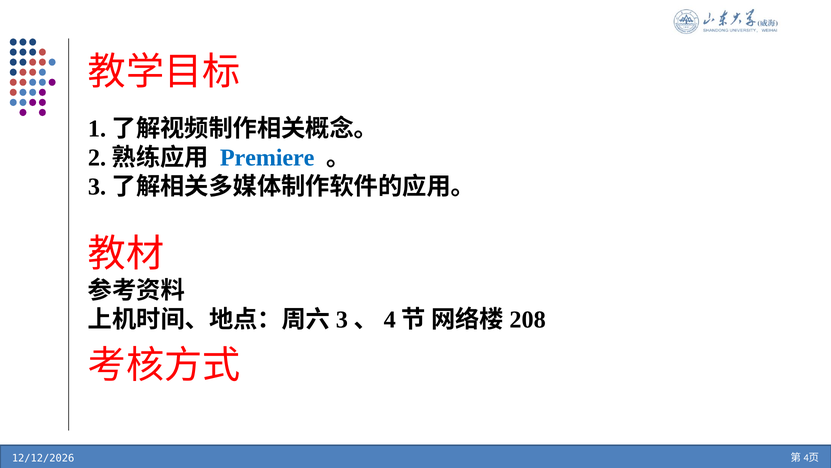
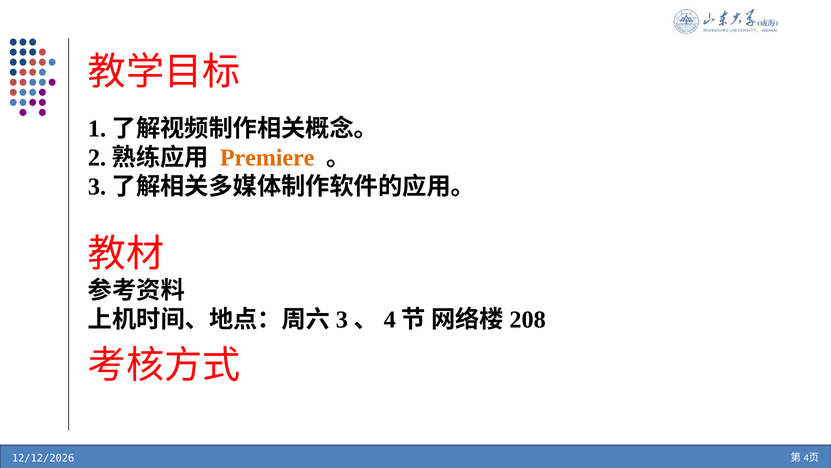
Premiere colour: blue -> orange
